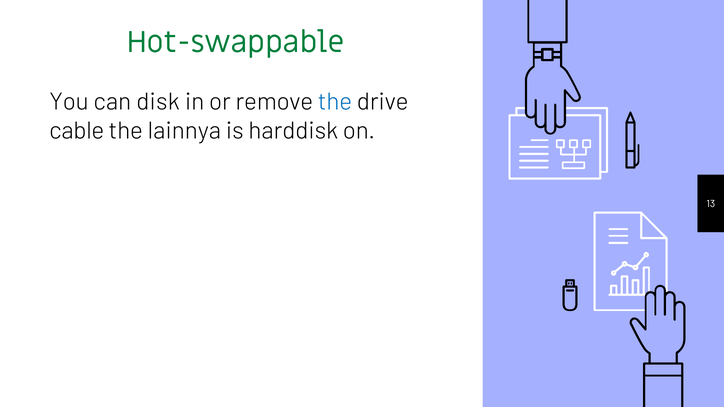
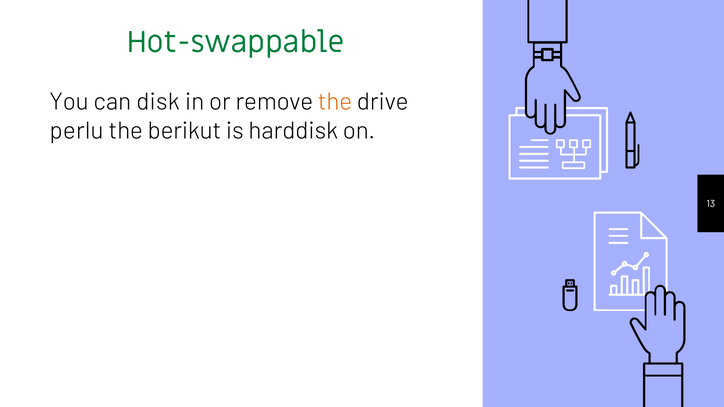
the at (335, 102) colour: blue -> orange
cable: cable -> perlu
lainnya: lainnya -> berikut
